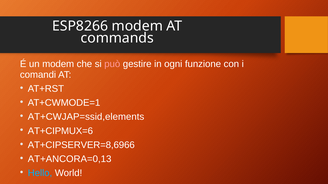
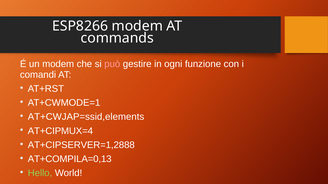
AT+CIPMUX=6: AT+CIPMUX=6 -> AT+CIPMUX=4
AT+CIPSERVER=8,6966: AT+CIPSERVER=8,6966 -> AT+CIPSERVER=1,2888
AT+ANCORA=0,13: AT+ANCORA=0,13 -> AT+COMPILA=0,13
Hello colour: light blue -> light green
